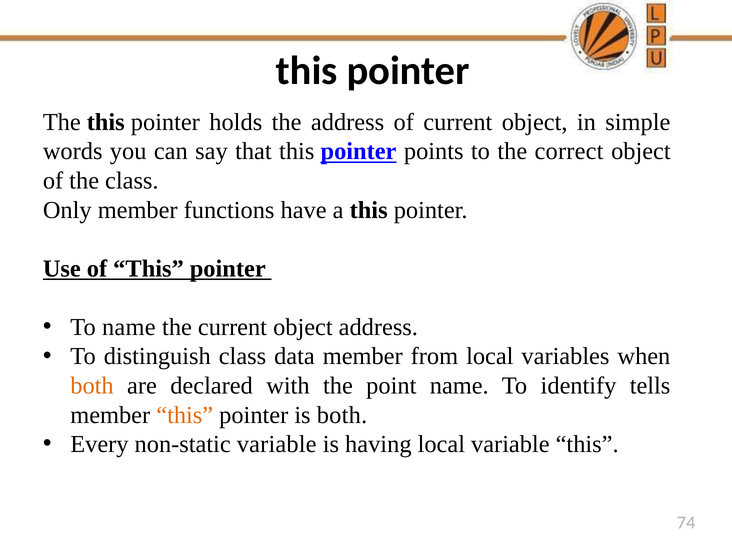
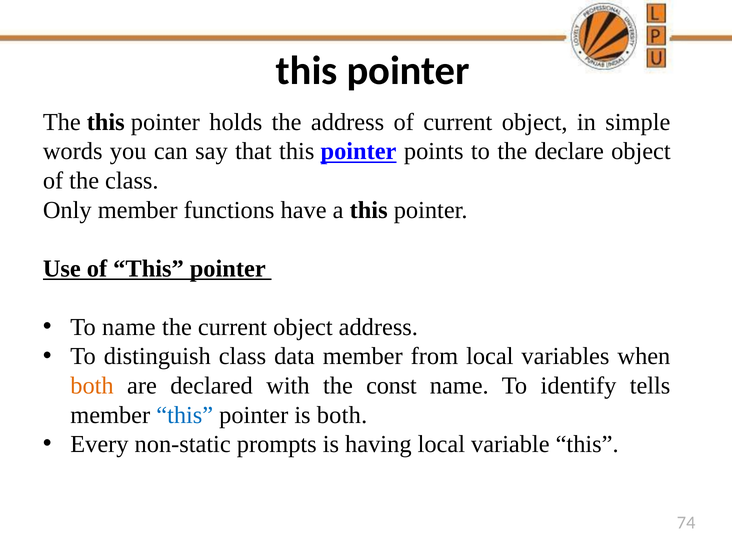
correct: correct -> declare
point: point -> const
this at (185, 415) colour: orange -> blue
non-static variable: variable -> prompts
